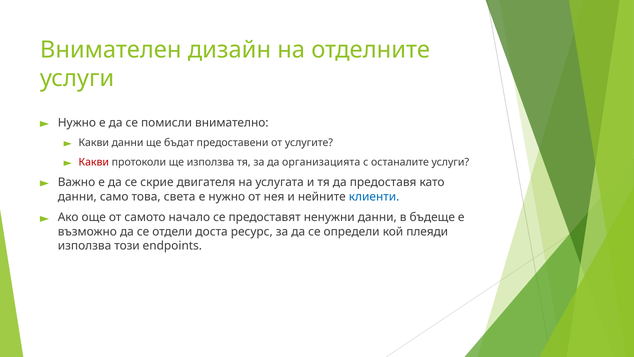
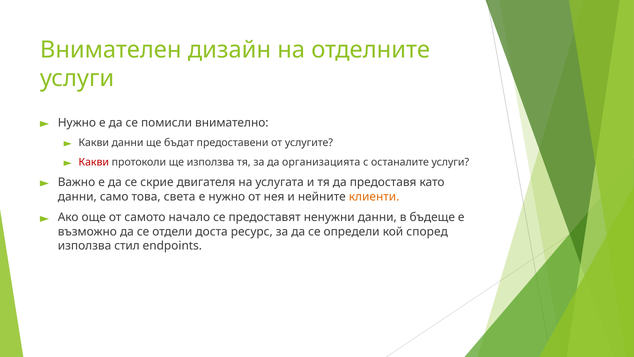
клиенти colour: blue -> orange
плеяди: плеяди -> според
този: този -> стил
